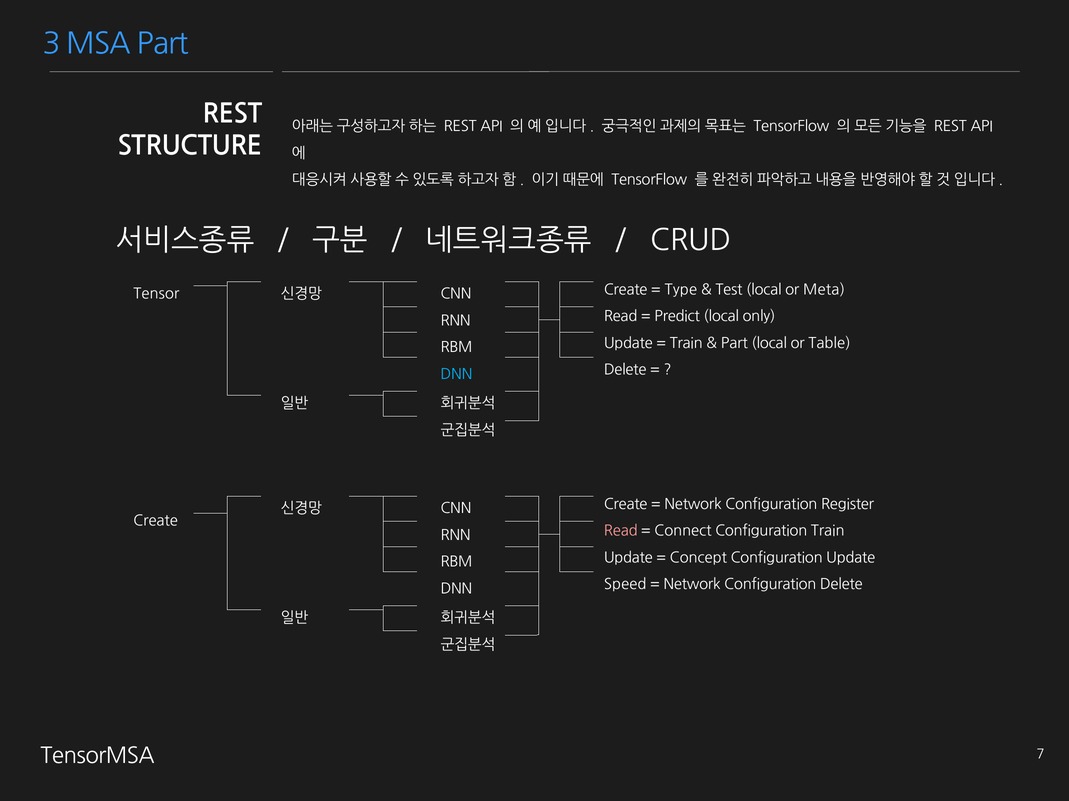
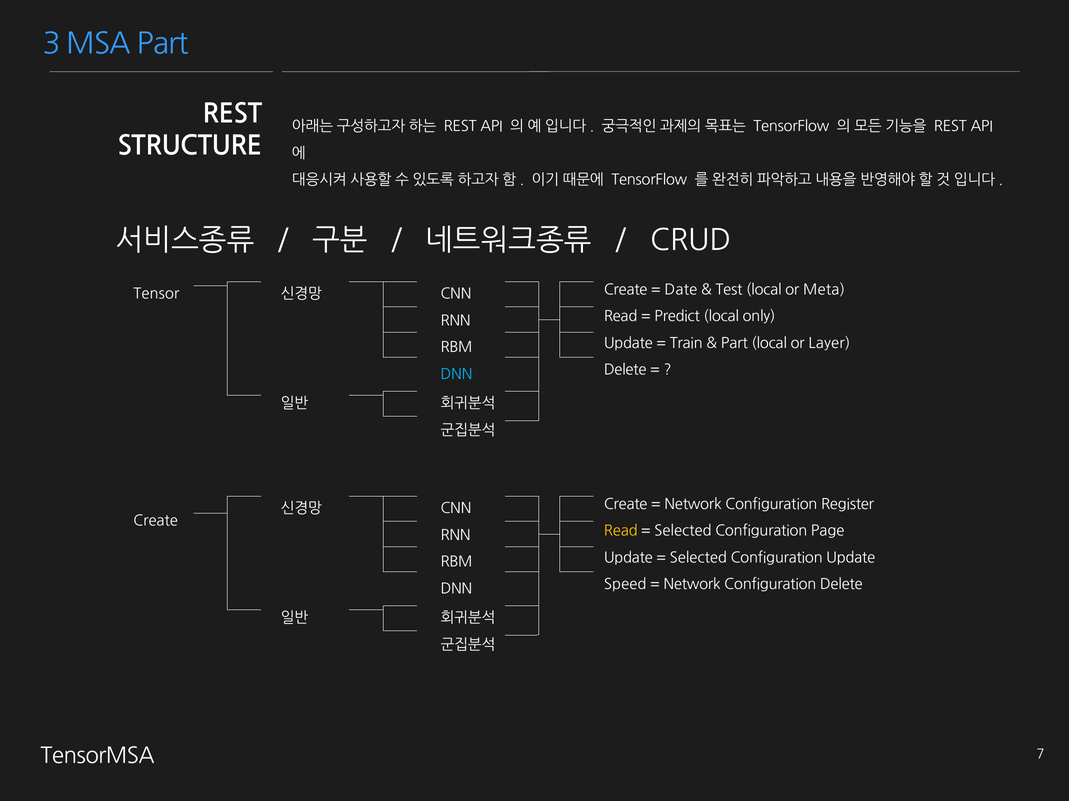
Type: Type -> Date
Table: Table -> Layer
Read at (621, 531) colour: pink -> yellow
Connect at (683, 531): Connect -> Selected
Configuration Train: Train -> Page
Concept at (698, 558): Concept -> Selected
